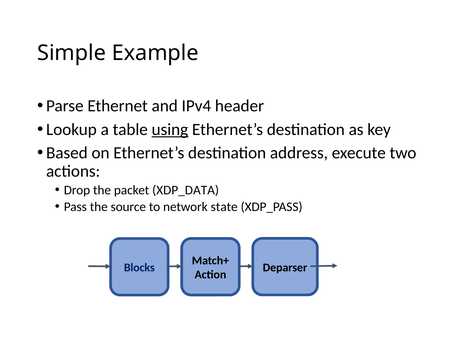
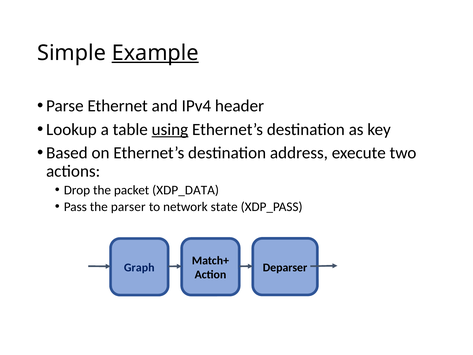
Example underline: none -> present
source: source -> parser
Blocks: Blocks -> Graph
